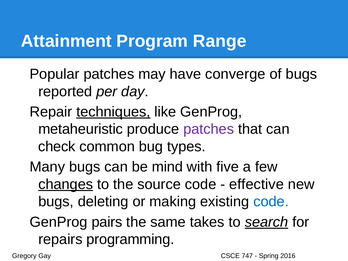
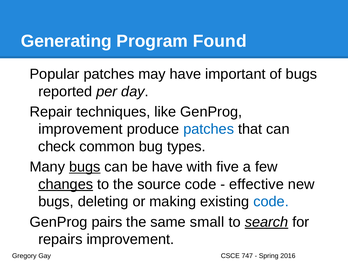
Attainment: Attainment -> Generating
Range: Range -> Found
converge: converge -> important
techniques underline: present -> none
metaheuristic at (81, 129): metaheuristic -> improvement
patches at (209, 129) colour: purple -> blue
bugs at (85, 167) underline: none -> present
be mind: mind -> have
takes: takes -> small
repairs programming: programming -> improvement
